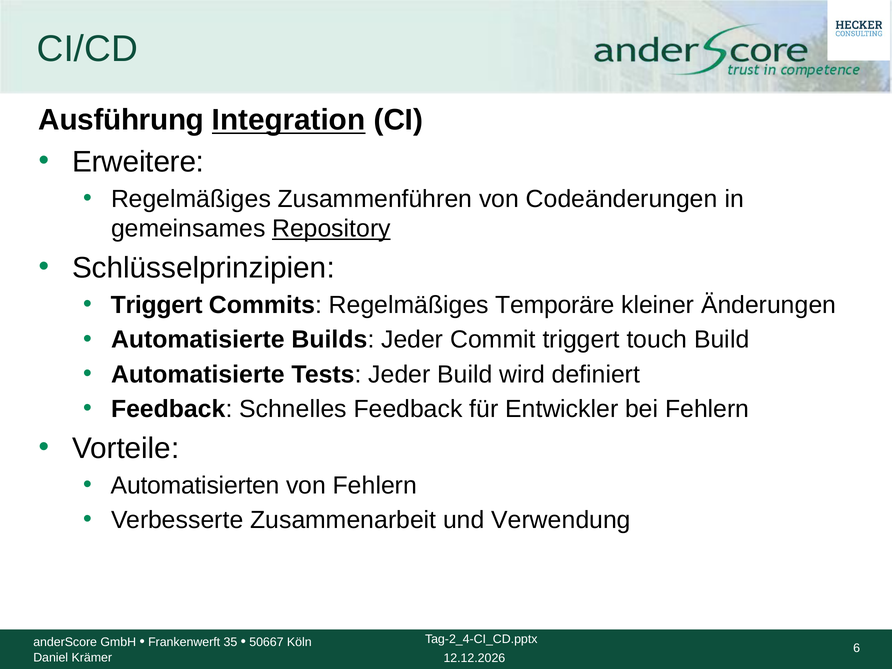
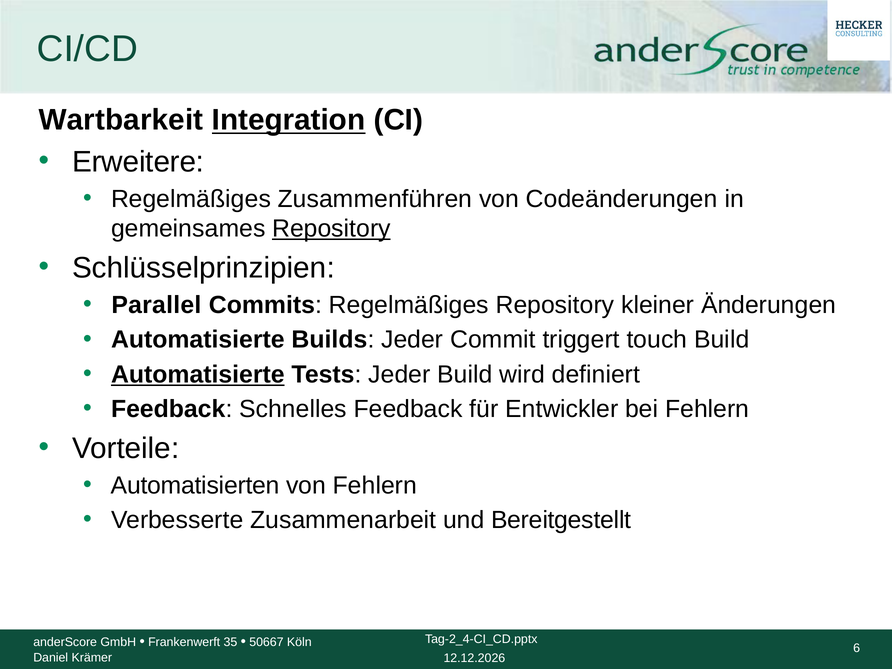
Ausführung: Ausführung -> Wartbarkeit
Triggert at (157, 305): Triggert -> Parallel
Regelmäßiges Temporäre: Temporäre -> Repository
Automatisierte at (198, 374) underline: none -> present
Verwendung: Verwendung -> Bereitgestellt
